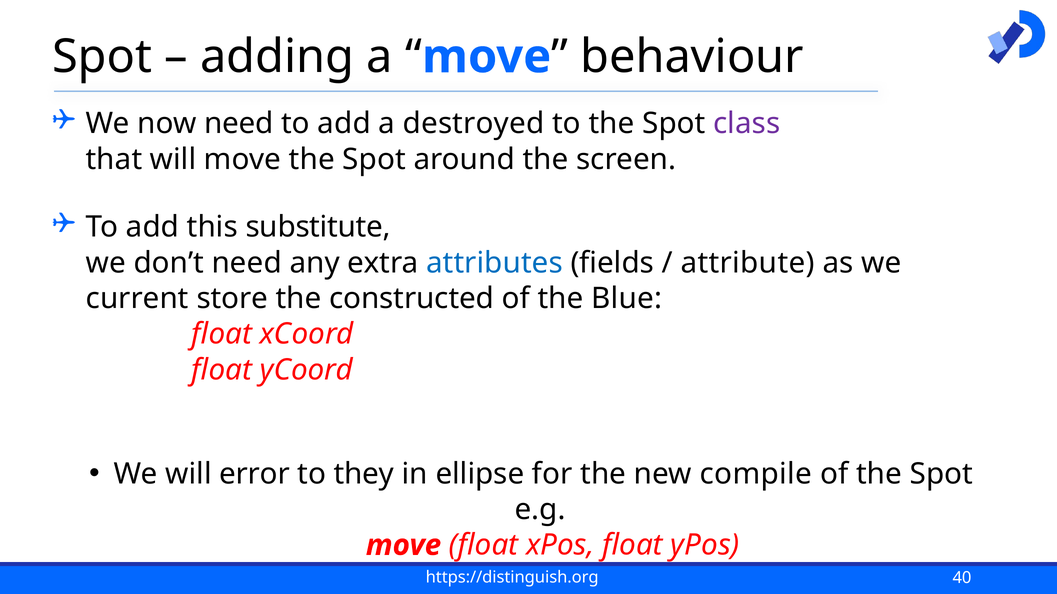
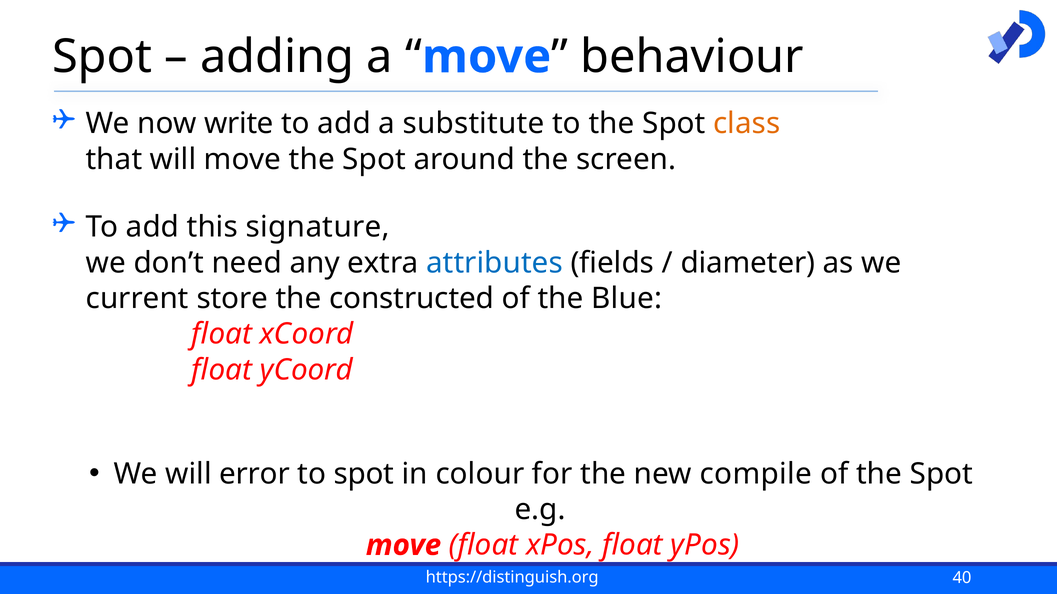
now need: need -> write
destroyed: destroyed -> substitute
class colour: purple -> orange
substitute: substitute -> signature
attribute: attribute -> diameter
to they: they -> spot
ellipse: ellipse -> colour
